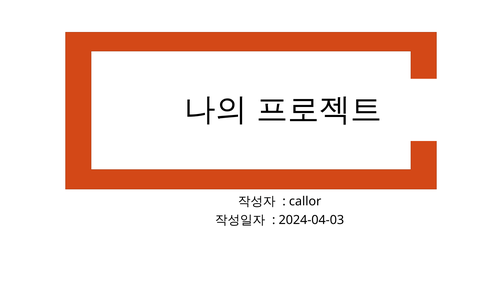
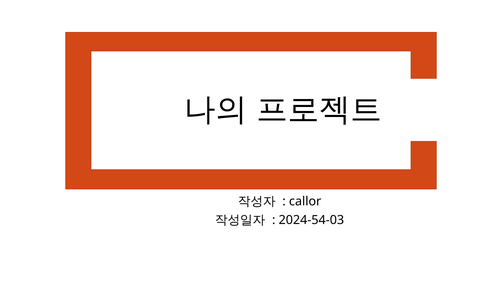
2024-04-03: 2024-04-03 -> 2024-54-03
